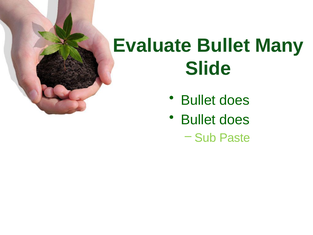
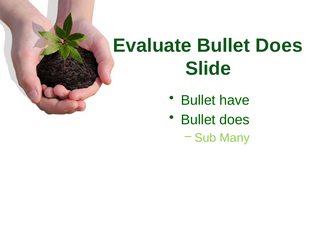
Many at (279, 45): Many -> Does
does at (235, 100): does -> have
Paste: Paste -> Many
